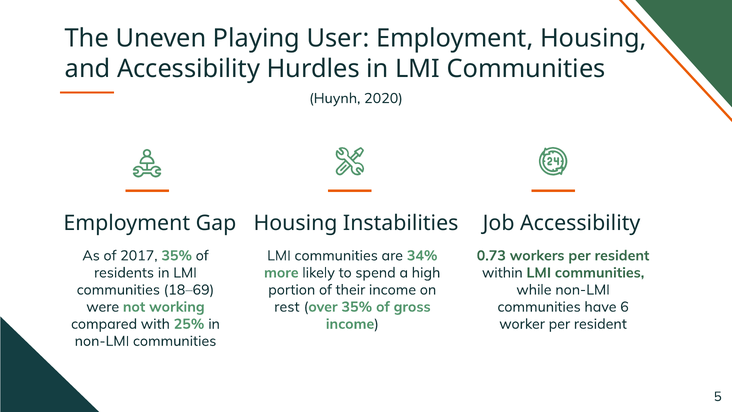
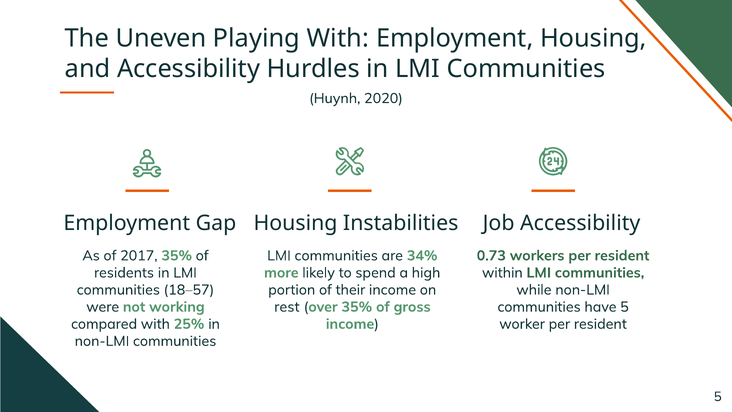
Playing User: User -> With
18–69: 18–69 -> 18–57
have 6: 6 -> 5
